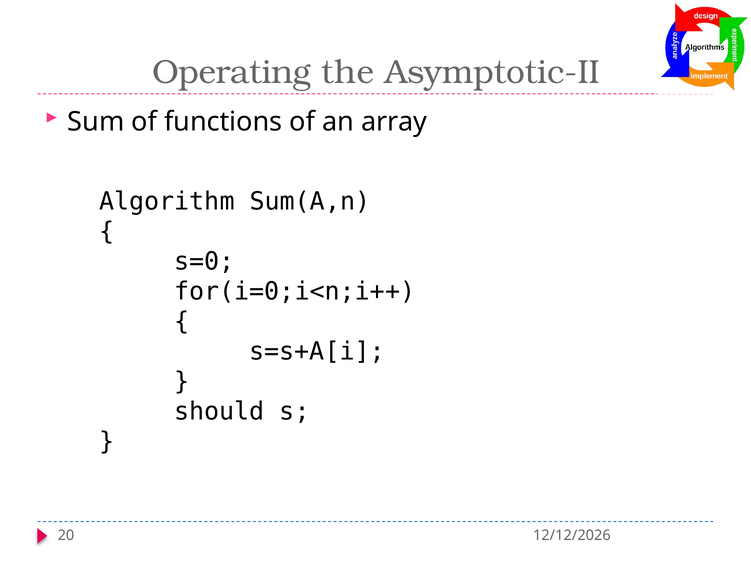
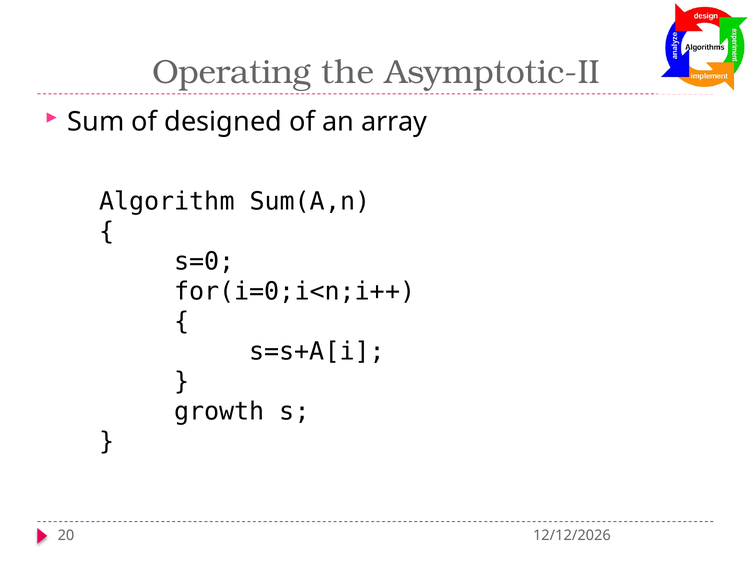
functions: functions -> designed
should: should -> growth
